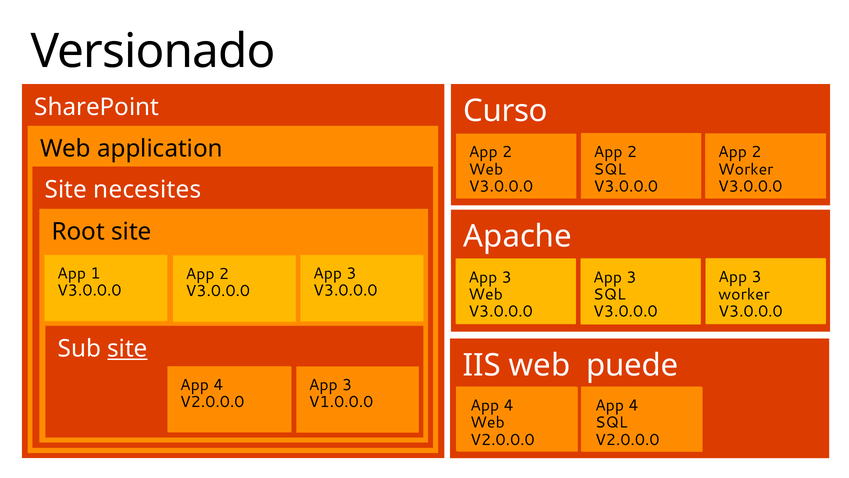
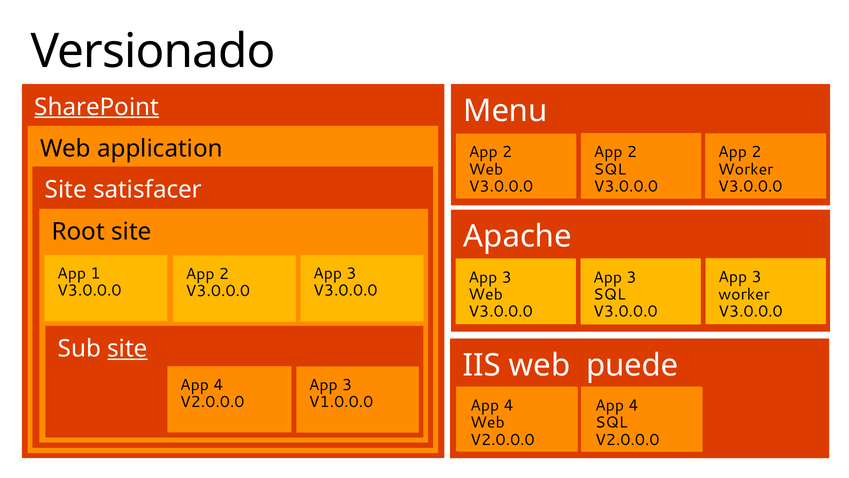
SharePoint underline: none -> present
Curso: Curso -> Menu
necesites: necesites -> satisfacer
